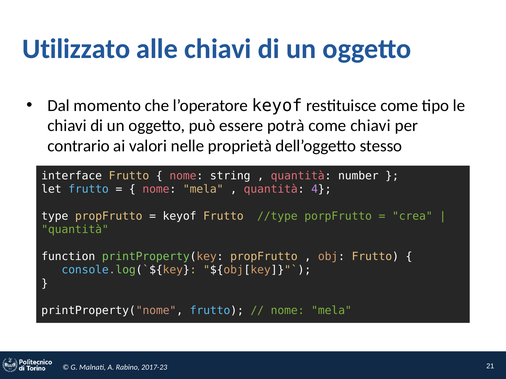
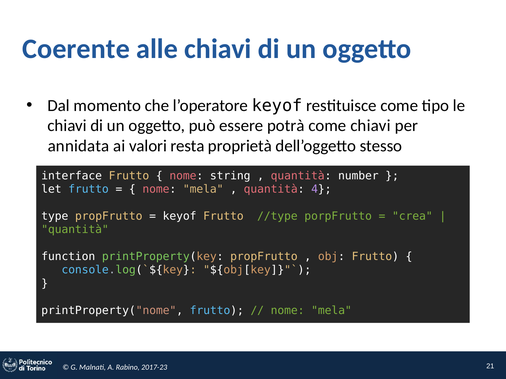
Utilizzato: Utilizzato -> Coerente
contrario: contrario -> annidata
nelle: nelle -> resta
